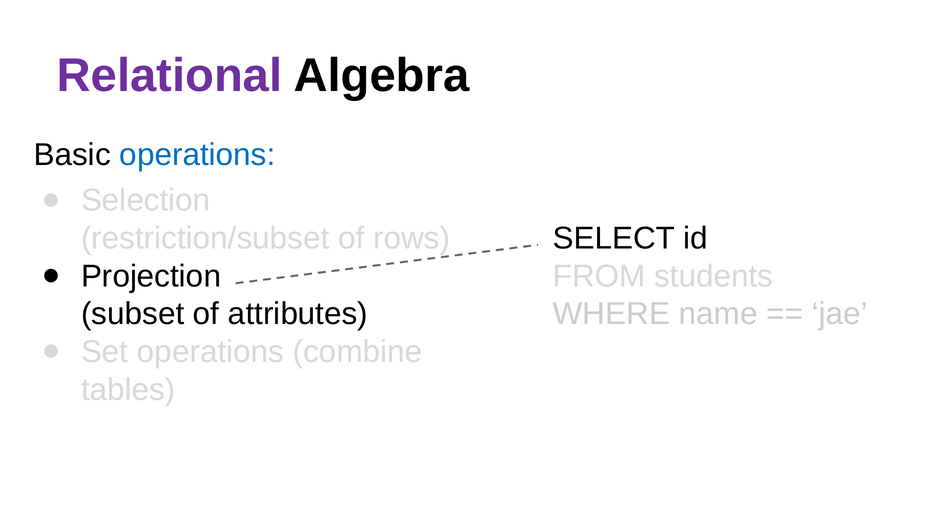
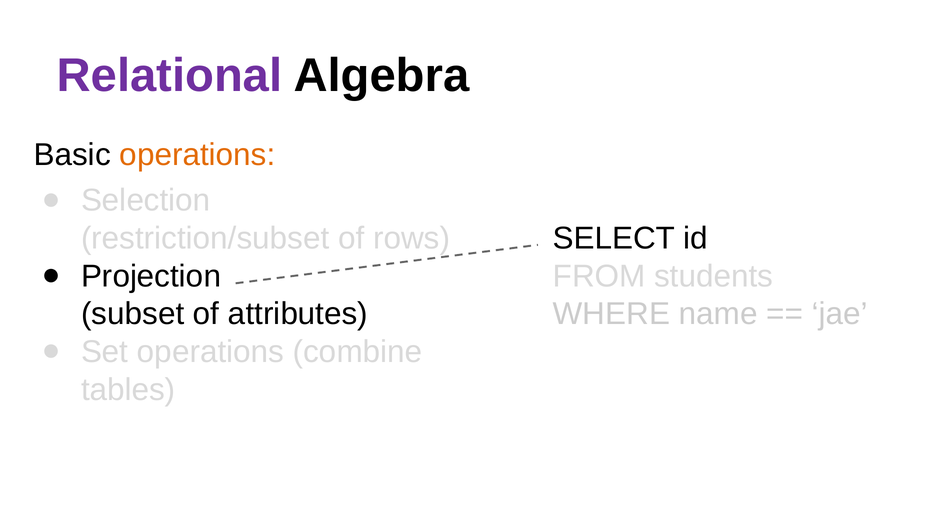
operations at (197, 155) colour: blue -> orange
